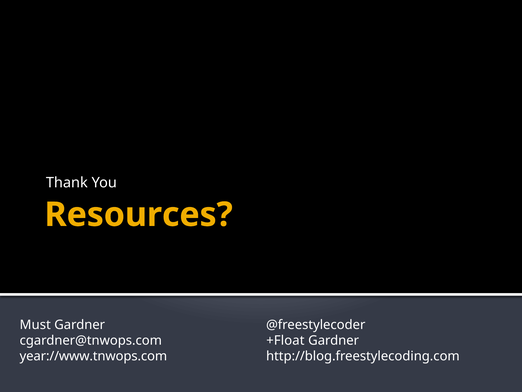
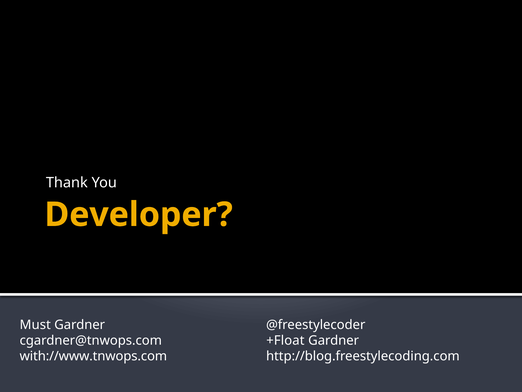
Resources: Resources -> Developer
year://www.tnwops.com: year://www.tnwops.com -> with://www.tnwops.com
